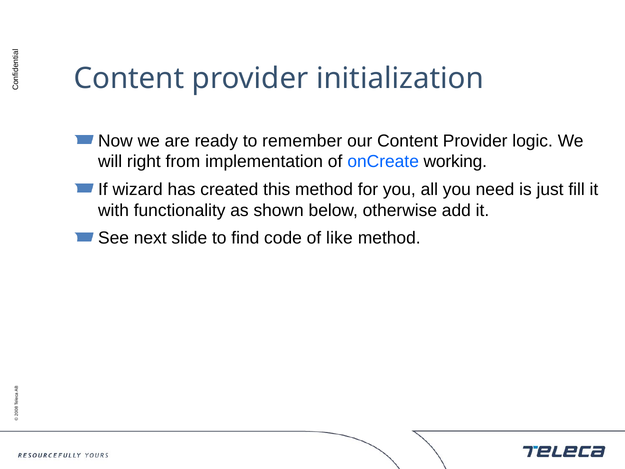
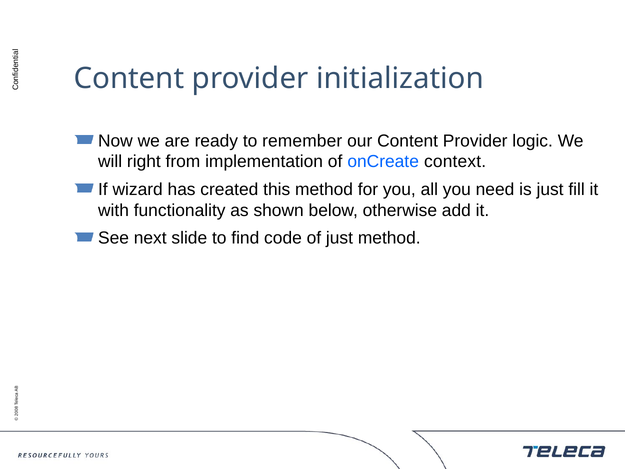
working: working -> context
of like: like -> just
